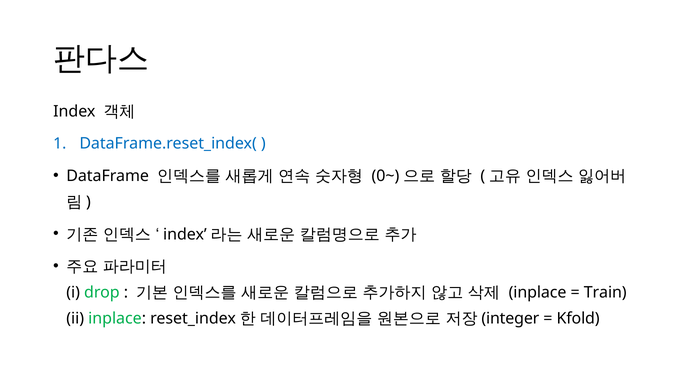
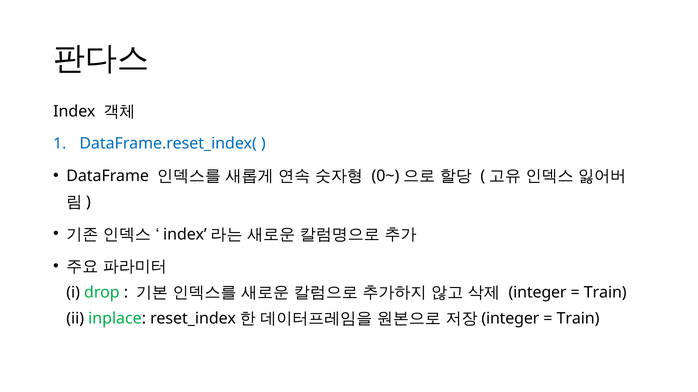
inplace at (538, 293): inplace -> integer
Kfold at (578, 319): Kfold -> Train
